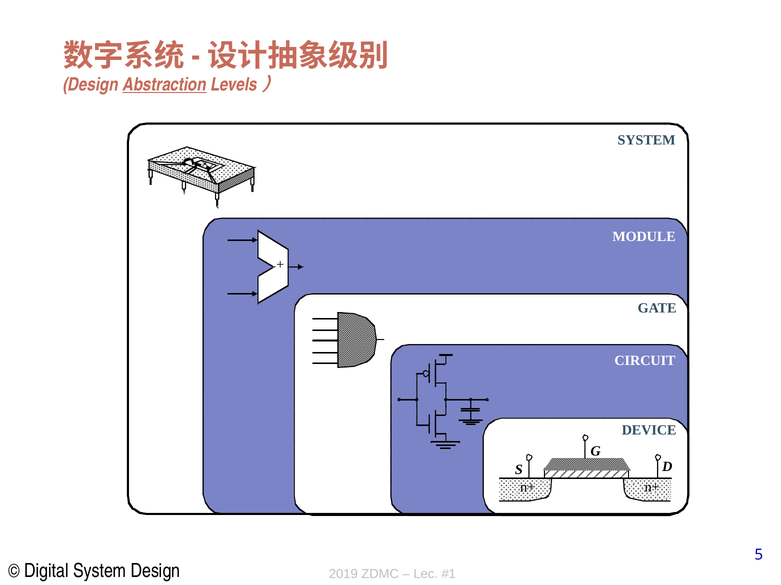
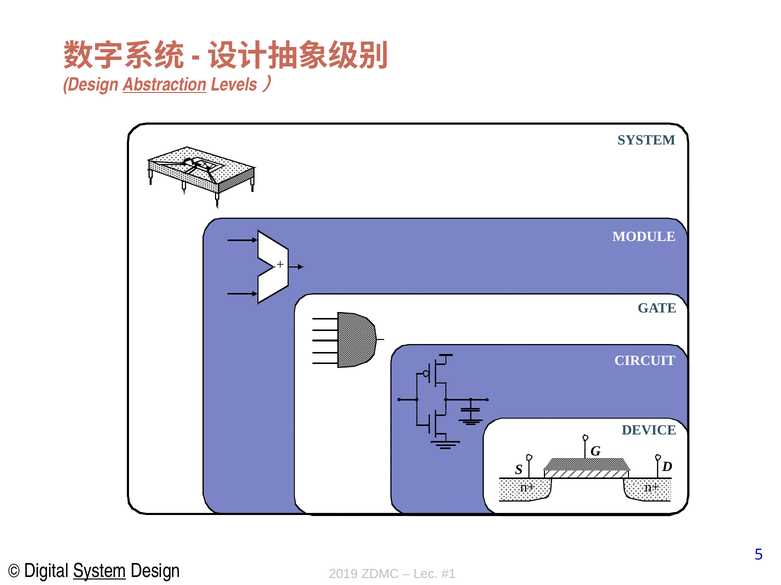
System at (100, 571) underline: none -> present
